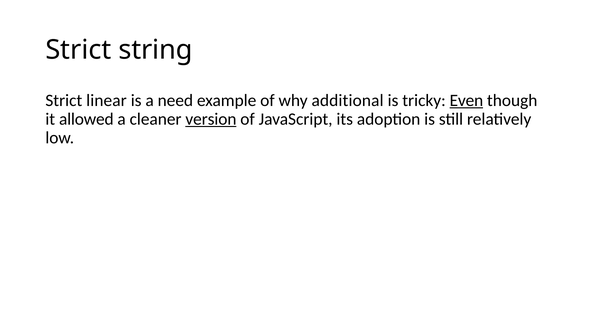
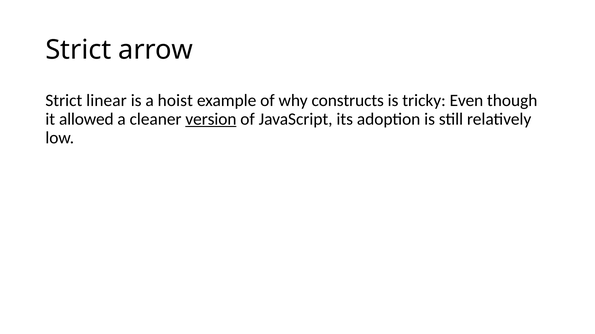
string: string -> arrow
need: need -> hoist
additional: additional -> constructs
Even underline: present -> none
